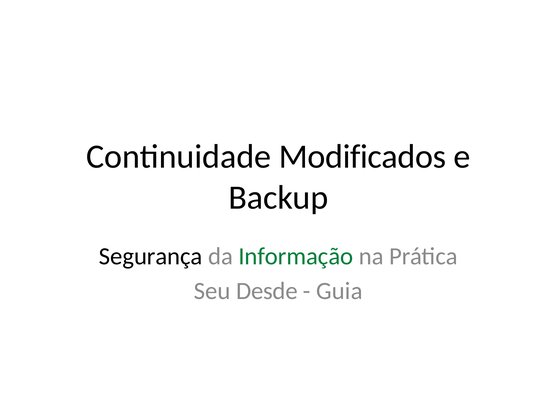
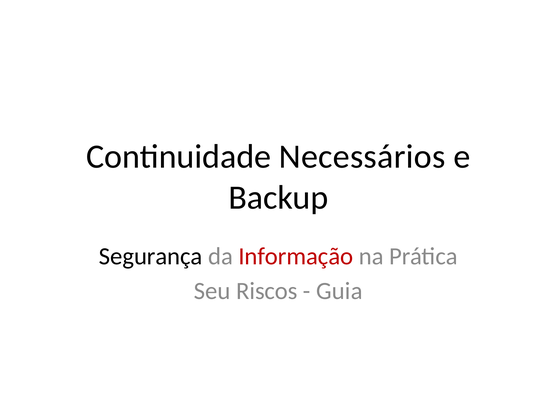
Modificados: Modificados -> Necessários
Informação colour: green -> red
Desde: Desde -> Riscos
